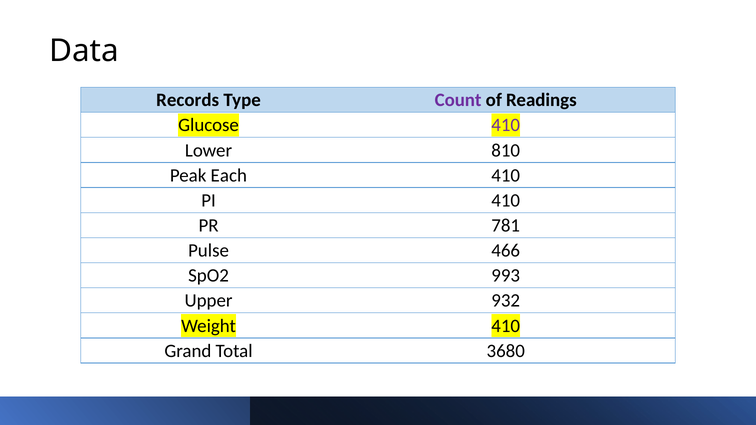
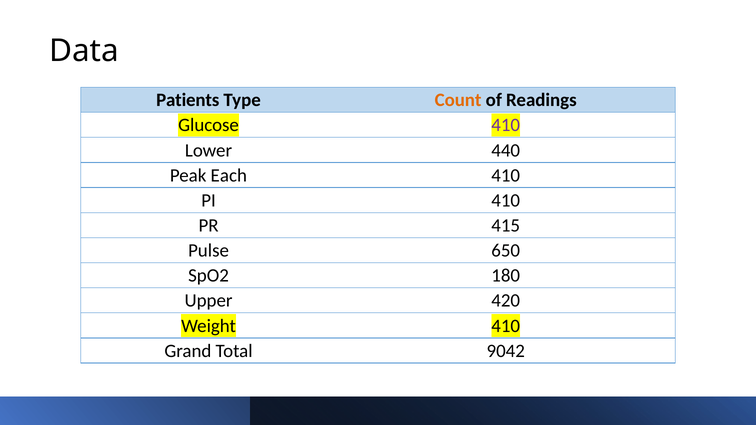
Records: Records -> Patients
Count colour: purple -> orange
810: 810 -> 440
781: 781 -> 415
466: 466 -> 650
993: 993 -> 180
932: 932 -> 420
3680: 3680 -> 9042
